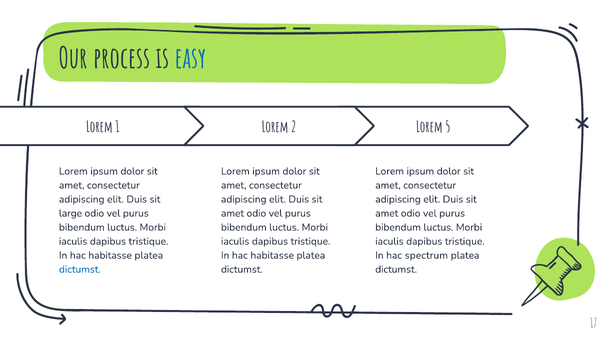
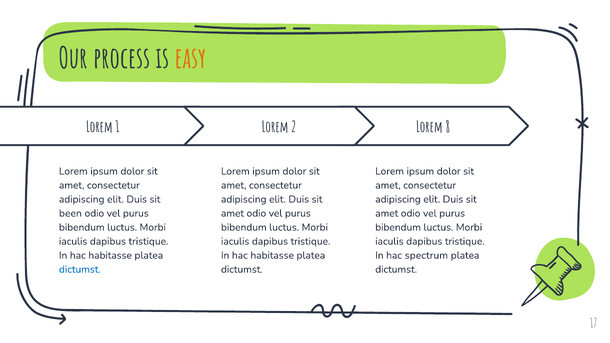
easy colour: blue -> orange
5: 5 -> 8
large: large -> been
